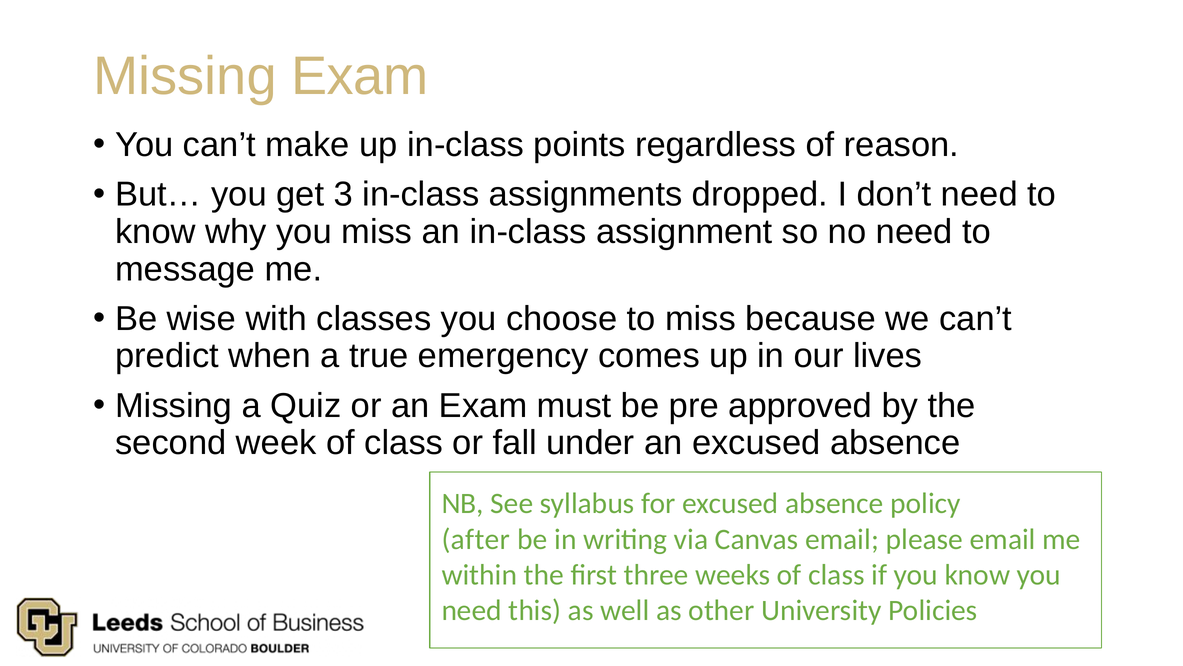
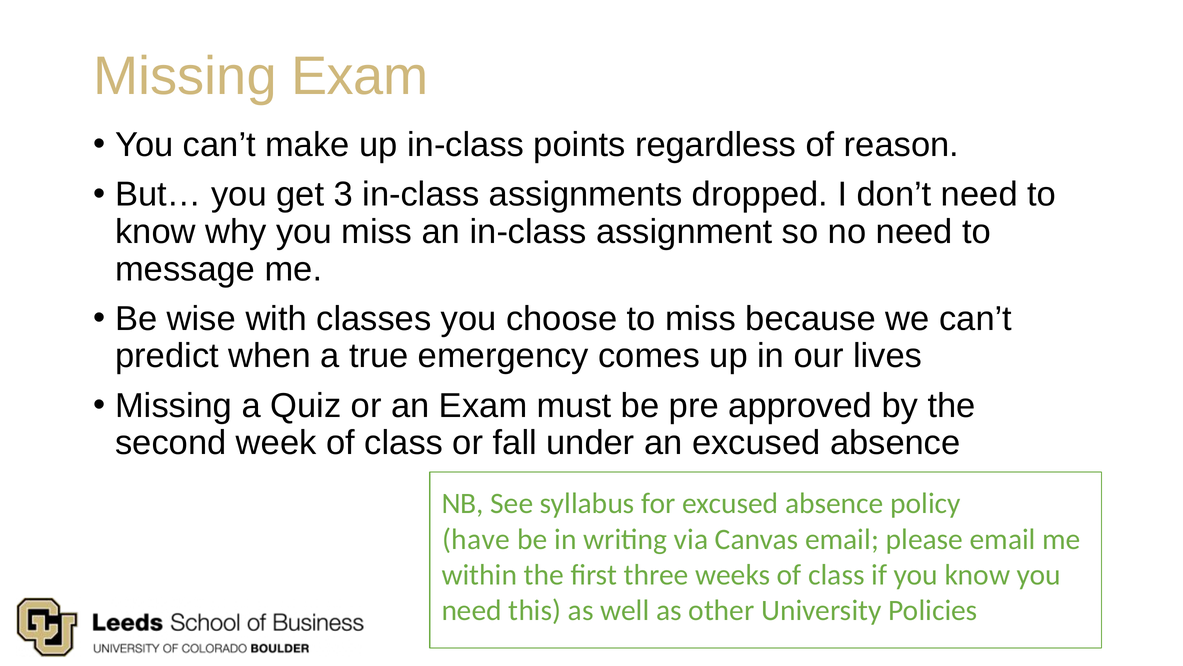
after: after -> have
